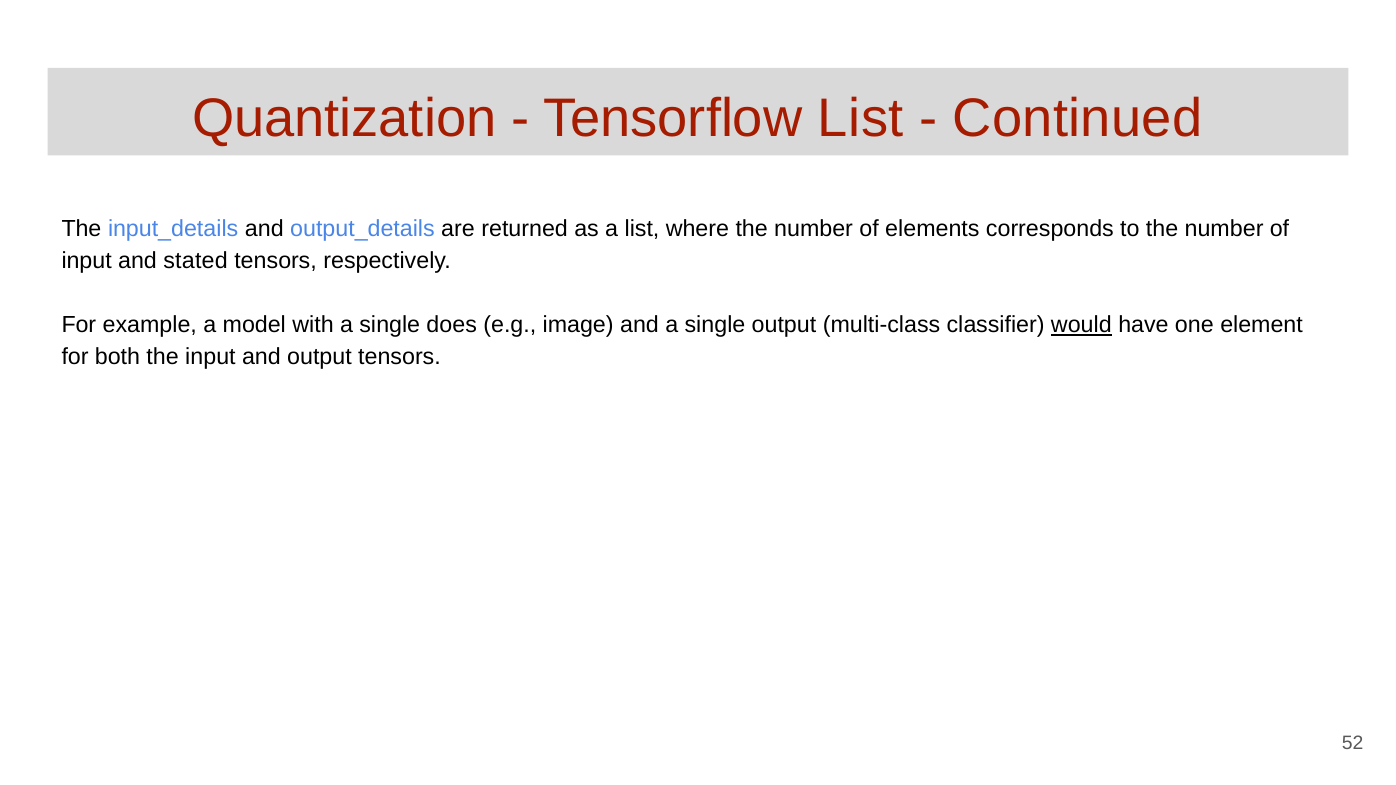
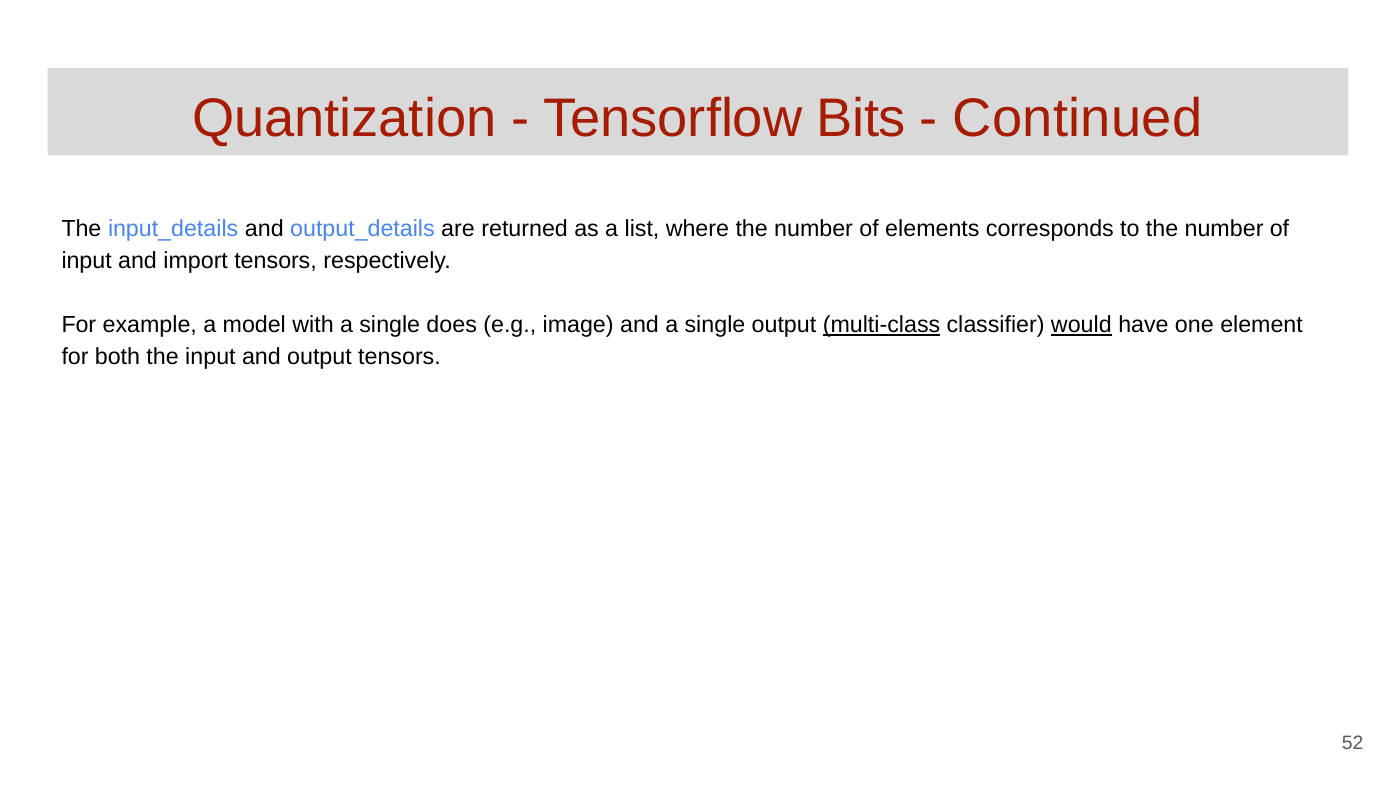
Tensorflow List: List -> Bits
stated: stated -> import
multi-class underline: none -> present
